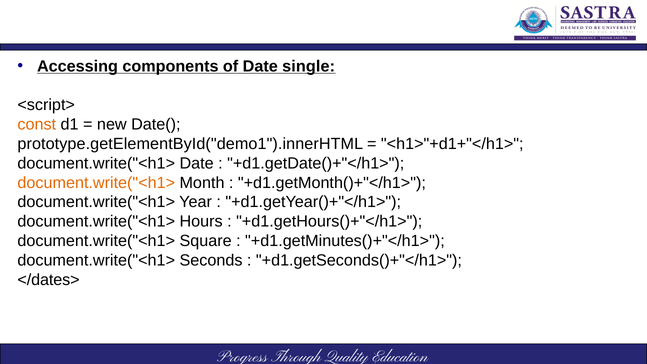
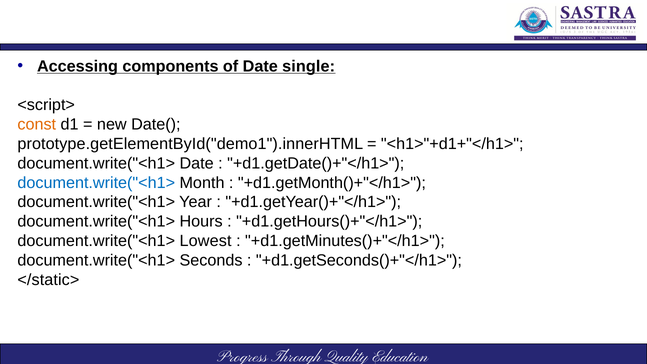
document.write("<h1> at (96, 183) colour: orange -> blue
Square: Square -> Lowest
</dates>: </dates> -> </static>
